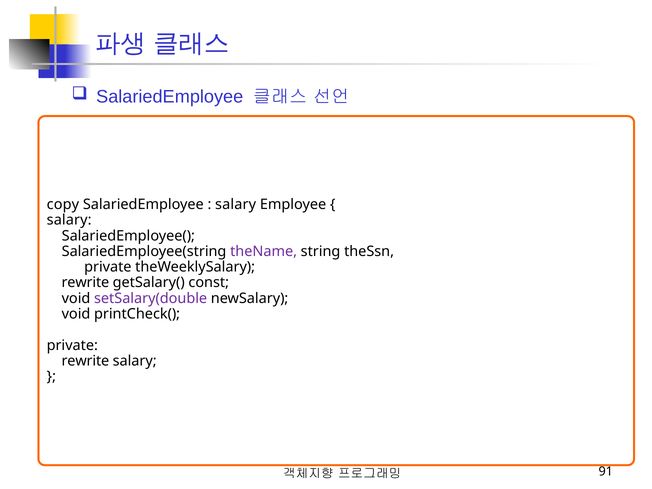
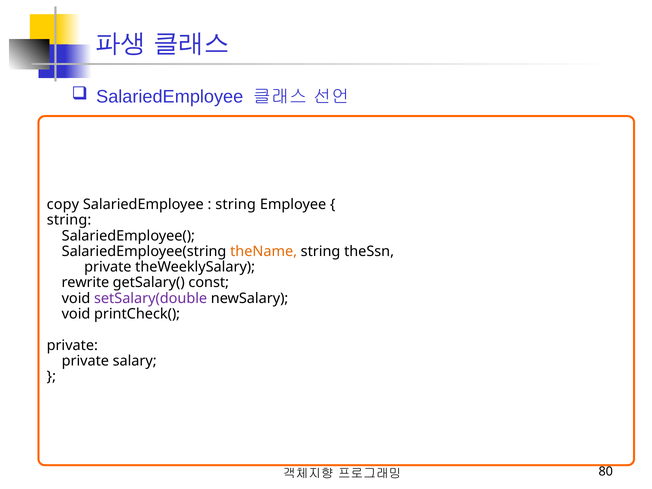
salary at (236, 205): salary -> string
salary at (69, 220): salary -> string
theName colour: purple -> orange
rewrite at (85, 361): rewrite -> private
91: 91 -> 80
